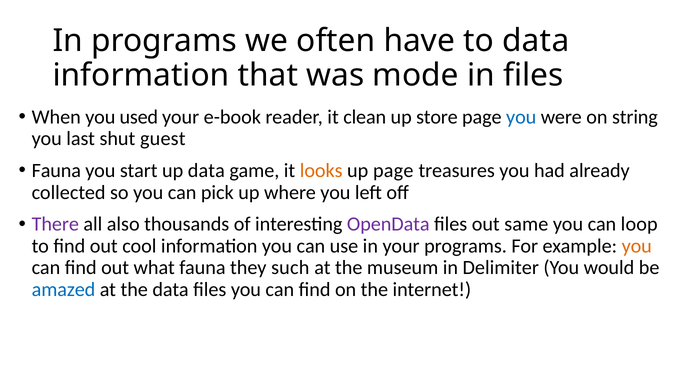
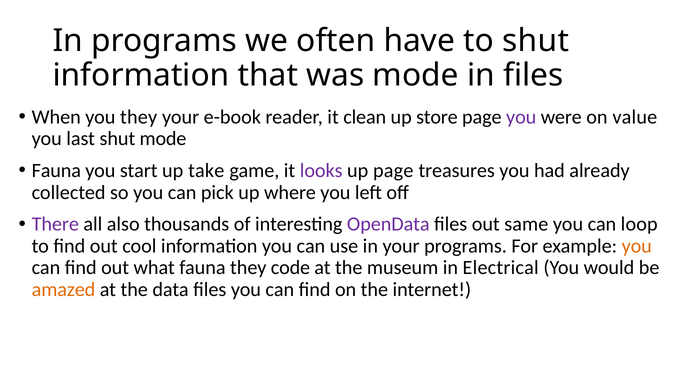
to data: data -> shut
you used: used -> they
you at (521, 117) colour: blue -> purple
string: string -> value
shut guest: guest -> mode
up data: data -> take
looks colour: orange -> purple
such: such -> code
Delimiter: Delimiter -> Electrical
amazed colour: blue -> orange
